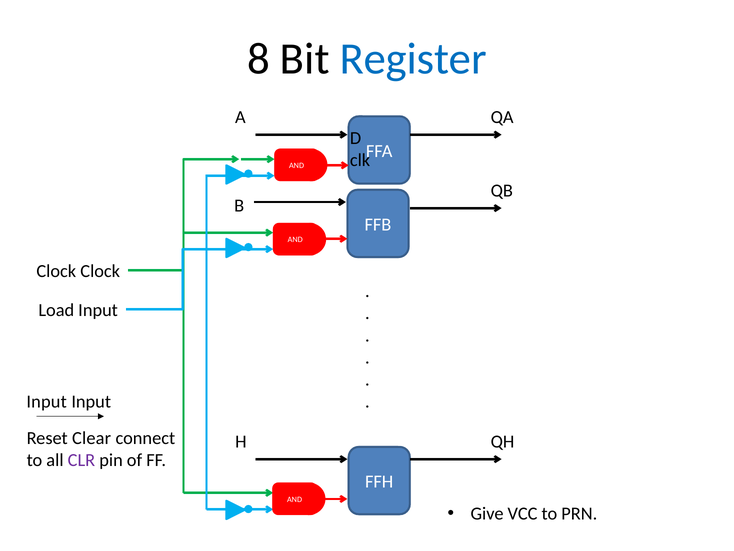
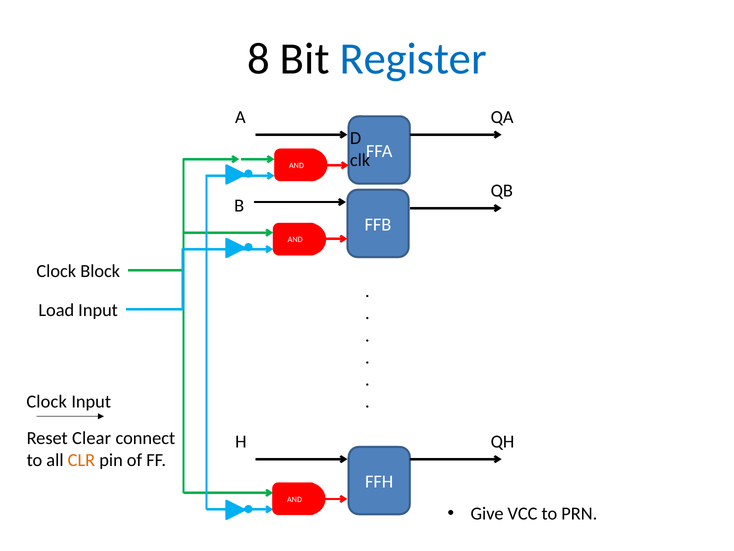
Clock Clock: Clock -> Block
Input at (47, 401): Input -> Clock
CLR colour: purple -> orange
